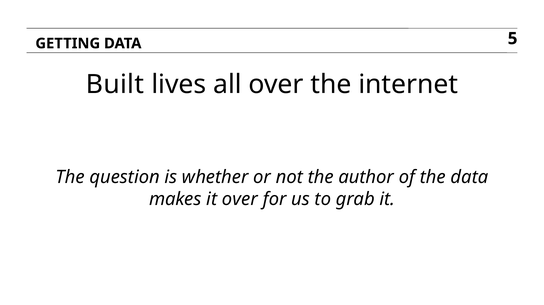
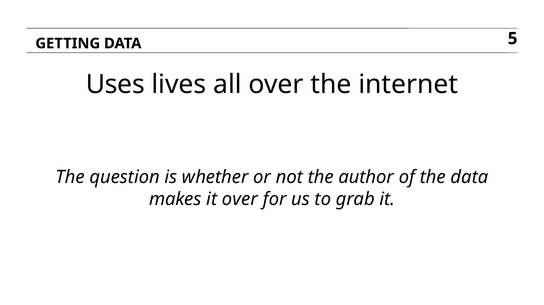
Built: Built -> Uses
